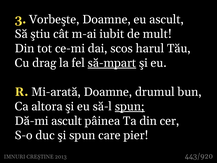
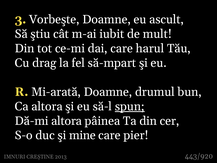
dai scos: scos -> care
să-mpart underline: present -> none
Dă-mi ascult: ascult -> altora
şi spun: spun -> mine
